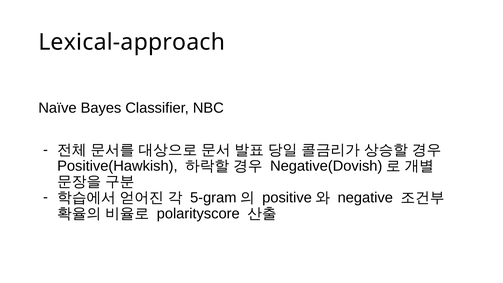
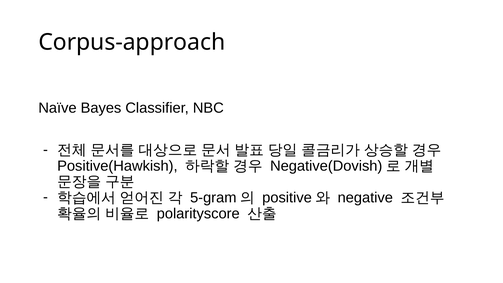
Lexical-approach: Lexical-approach -> Corpus-approach
